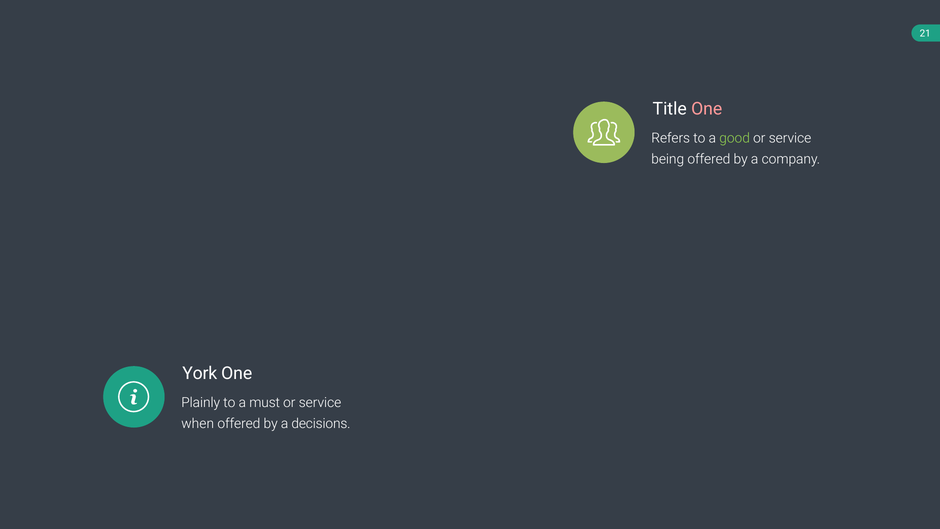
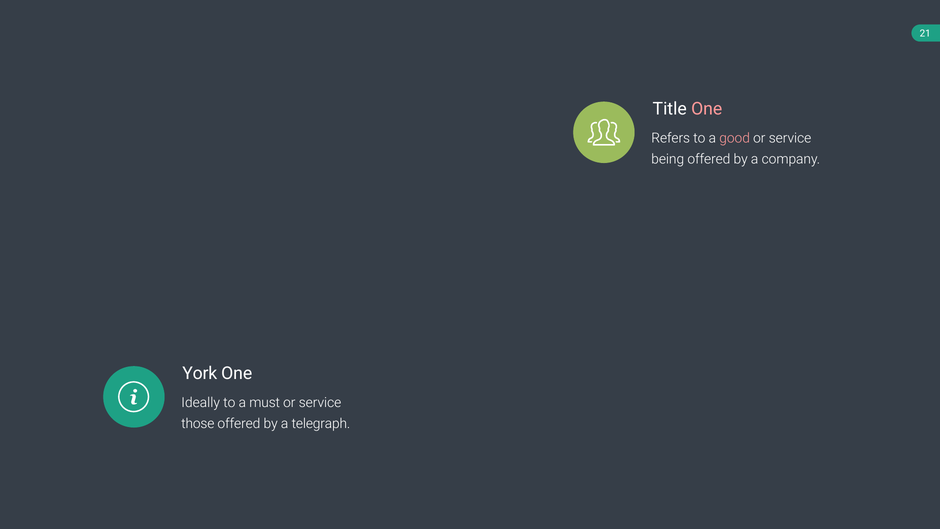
good colour: light green -> pink
Plainly: Plainly -> Ideally
when: when -> those
decisions: decisions -> telegraph
